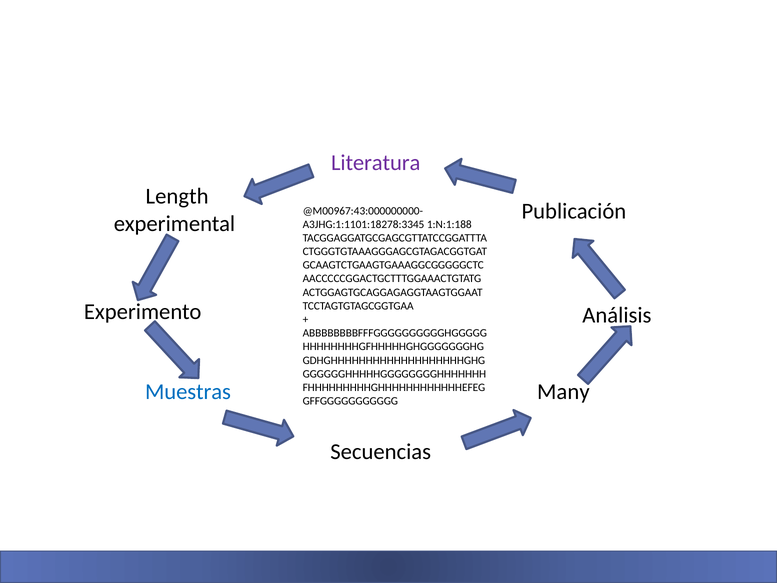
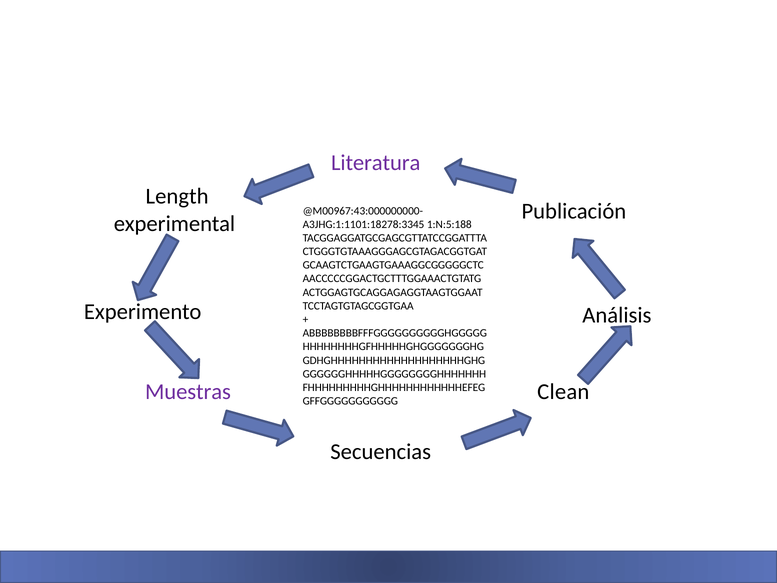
1:N:1:188: 1:N:1:188 -> 1:N:5:188
Muestras colour: blue -> purple
Many: Many -> Clean
